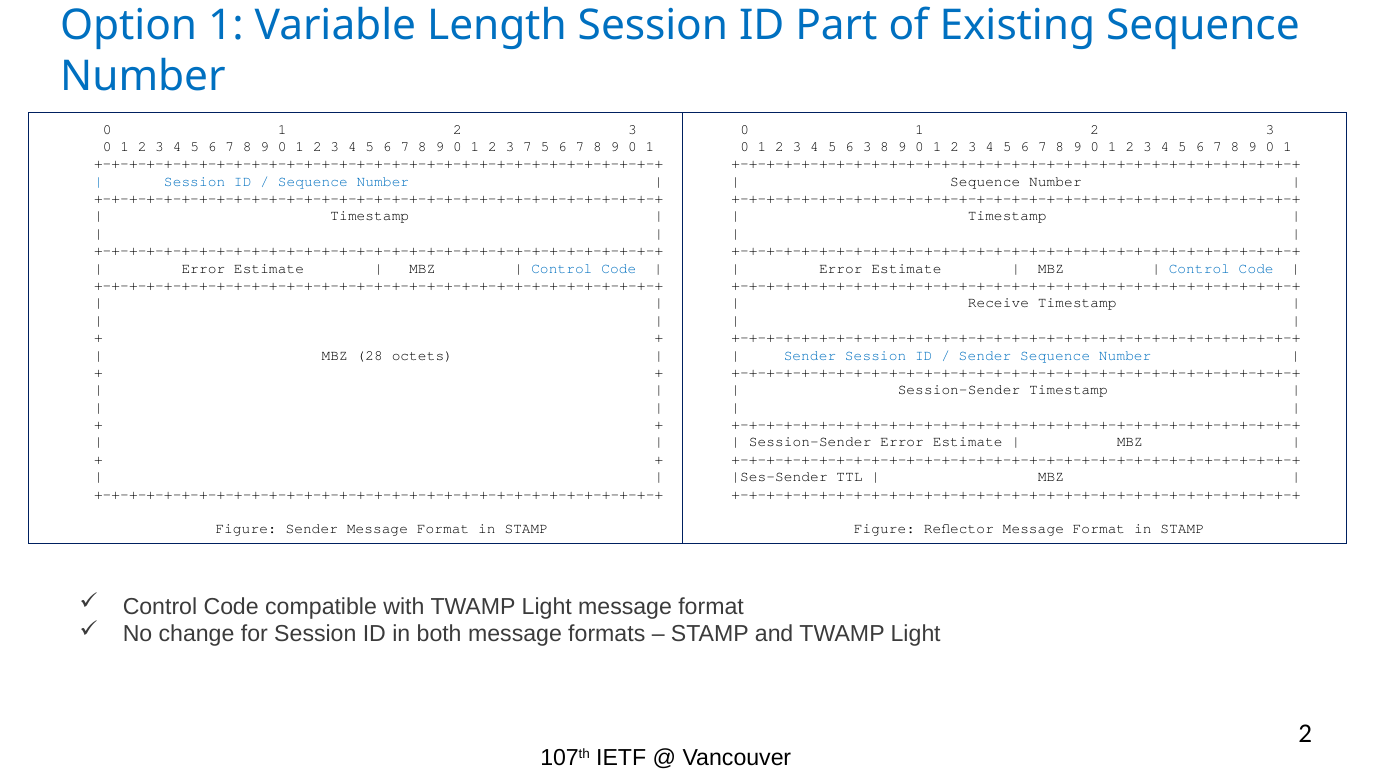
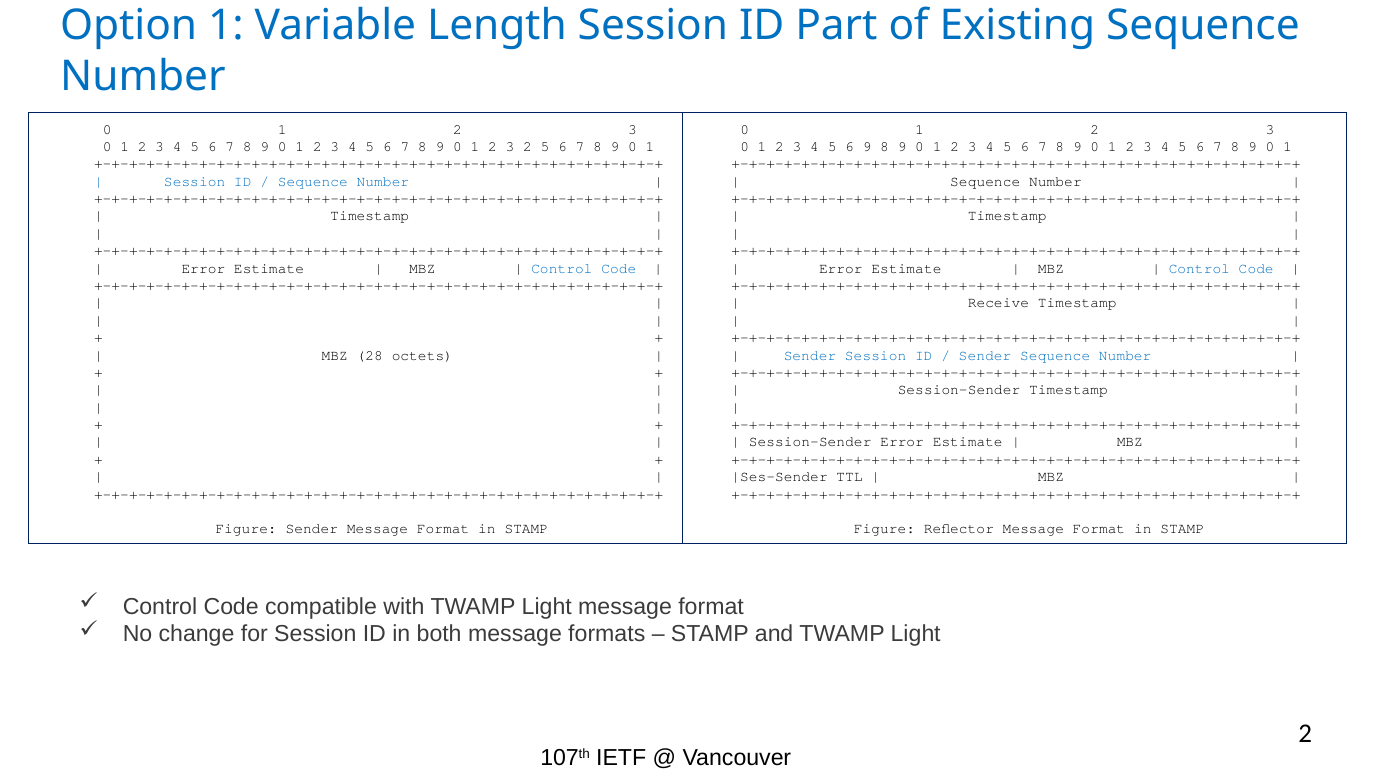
3 7: 7 -> 2
6 3: 3 -> 9
